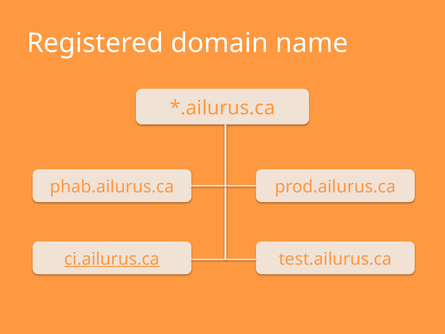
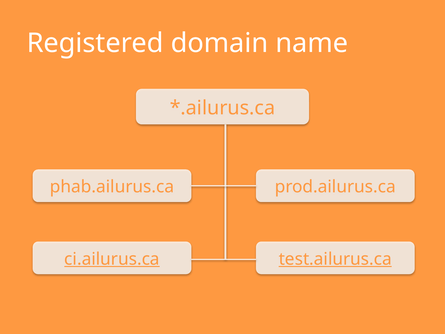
test.ailurus.ca underline: none -> present
